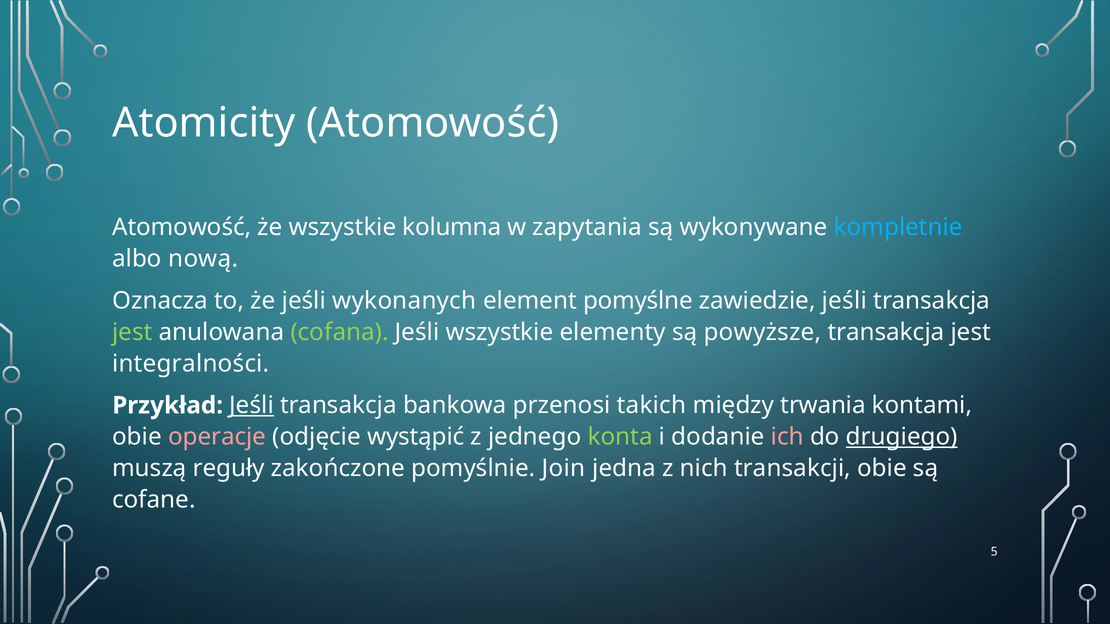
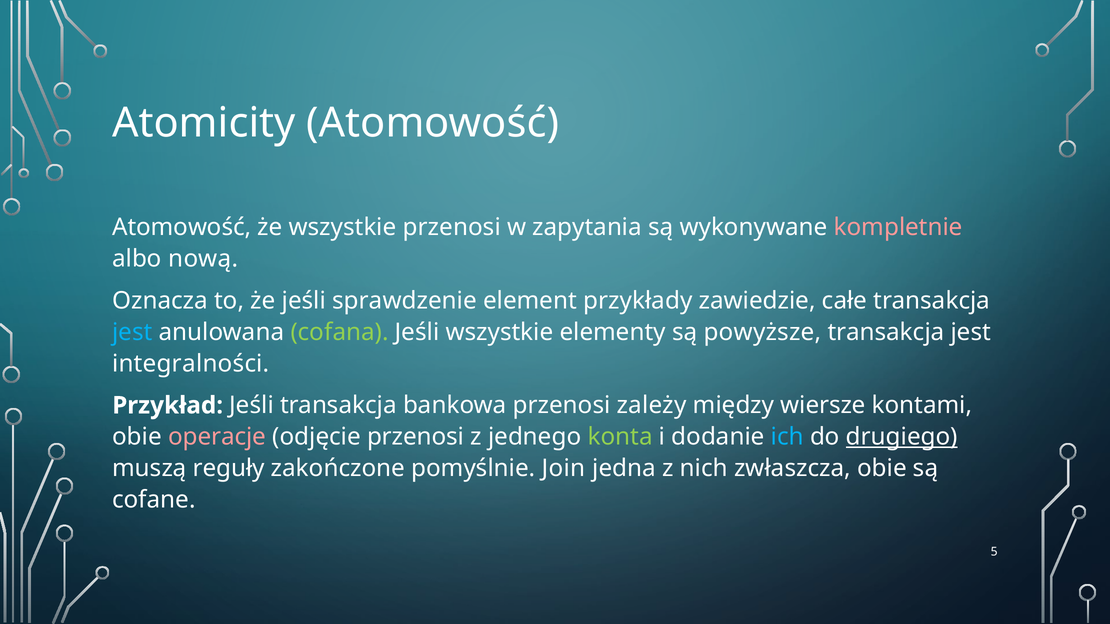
wszystkie kolumna: kolumna -> przenosi
kompletnie colour: light blue -> pink
wykonanych: wykonanych -> sprawdzenie
pomyślne: pomyślne -> przykłady
zawiedzie jeśli: jeśli -> całe
jest at (132, 332) colour: light green -> light blue
Jeśli at (252, 406) underline: present -> none
takich: takich -> zależy
trwania: trwania -> wiersze
odjęcie wystąpić: wystąpić -> przenosi
ich colour: pink -> light blue
transakcji: transakcji -> zwłaszcza
